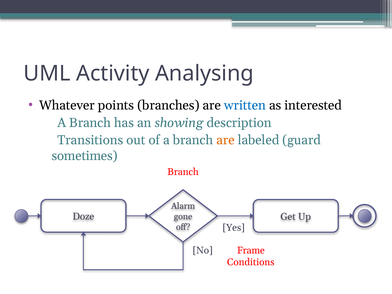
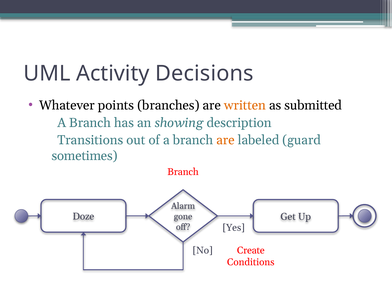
Analysing: Analysing -> Decisions
written colour: blue -> orange
interested: interested -> submitted
Frame: Frame -> Create
